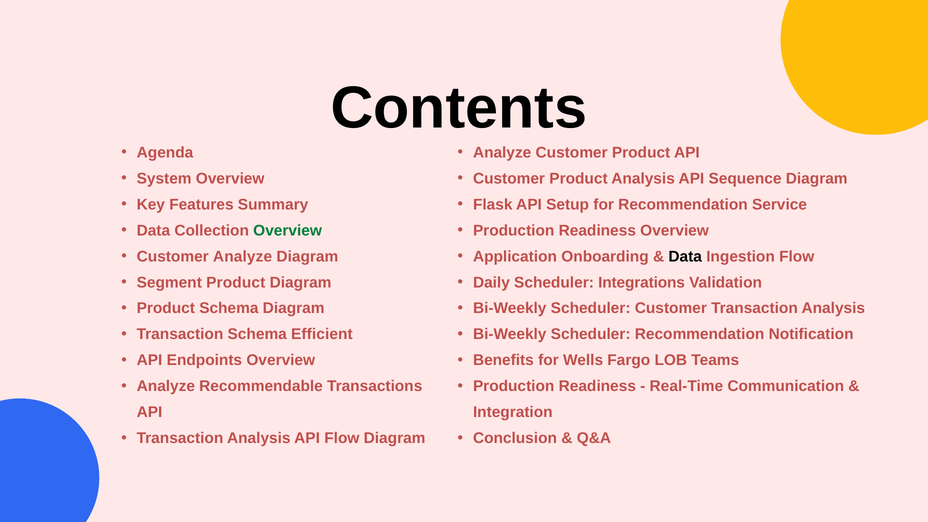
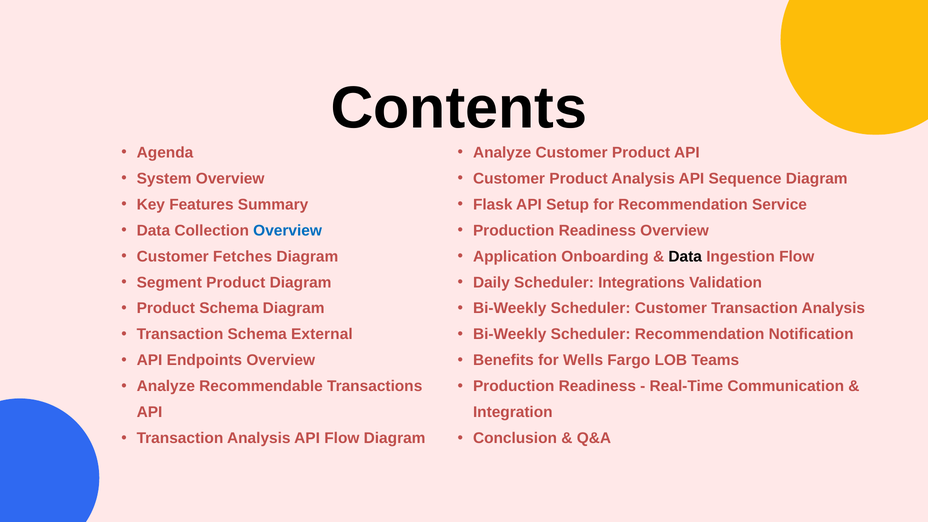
Overview at (288, 230) colour: green -> blue
Customer Analyze: Analyze -> Fetches
Efficient: Efficient -> External
